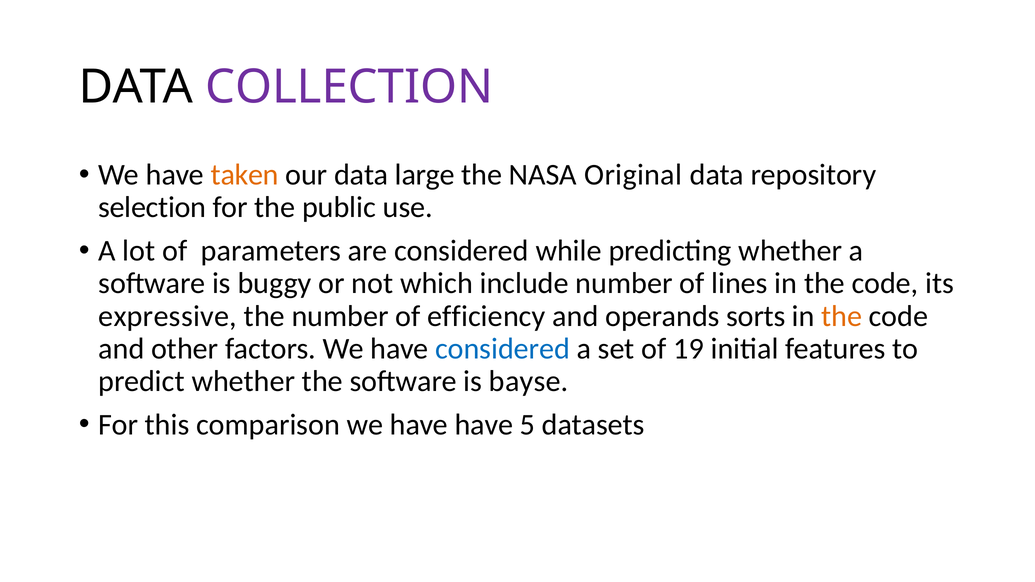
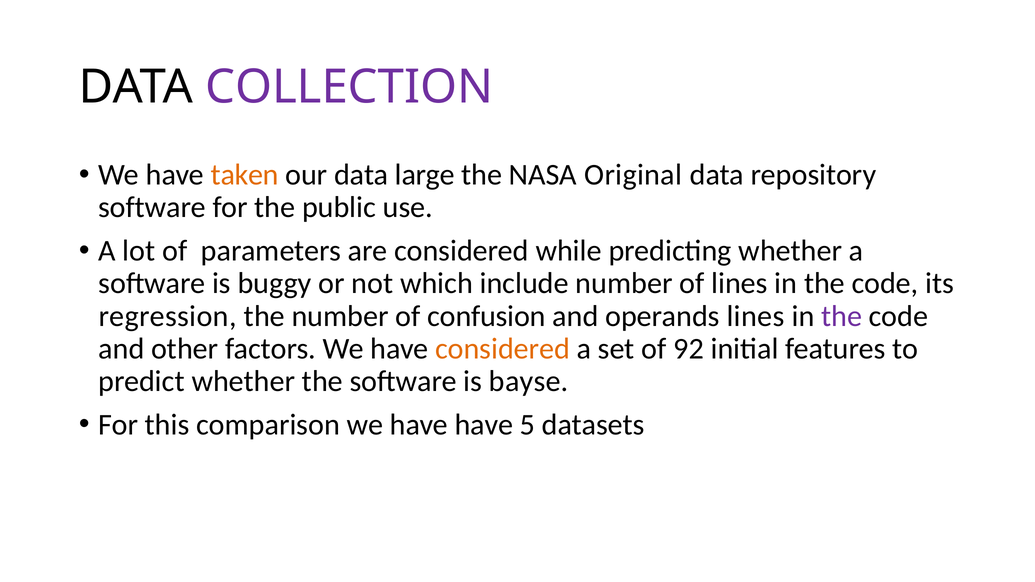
selection at (152, 208): selection -> software
expressive: expressive -> regression
efficiency: efficiency -> confusion
operands sorts: sorts -> lines
the at (842, 316) colour: orange -> purple
considered at (503, 349) colour: blue -> orange
19: 19 -> 92
